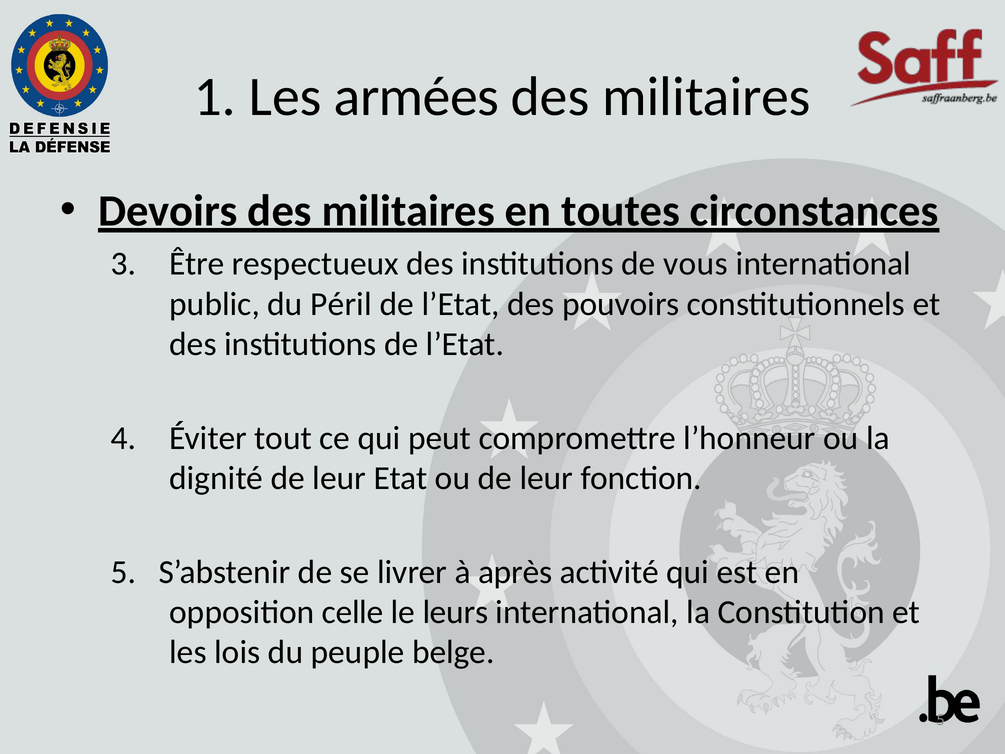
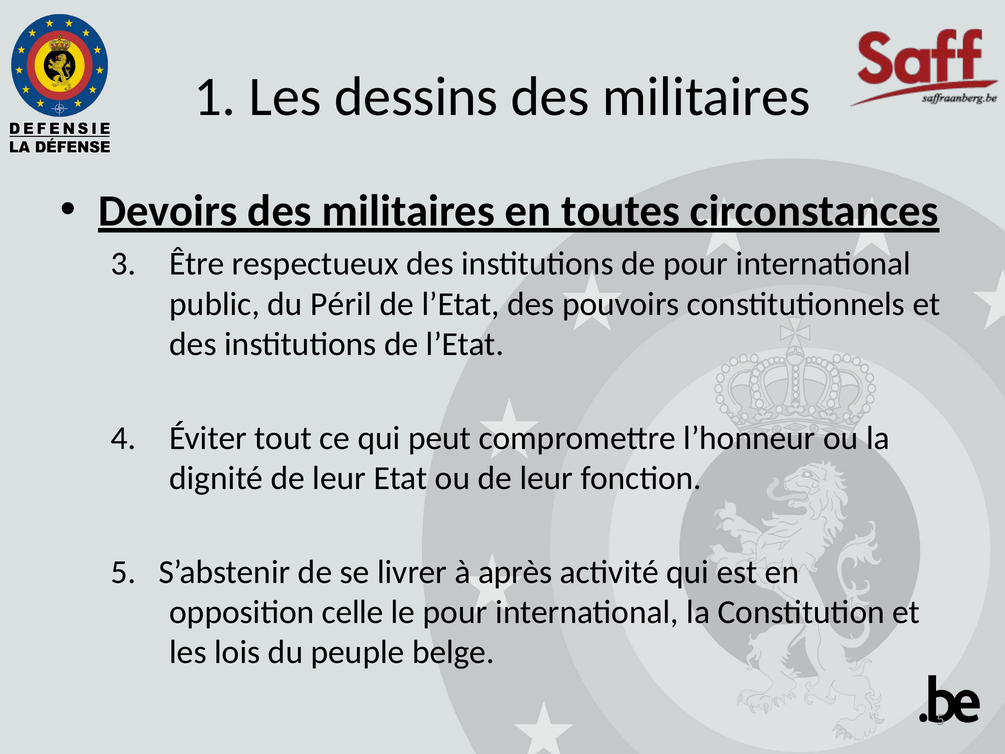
armées: armées -> dessins
de vous: vous -> pour
le leurs: leurs -> pour
